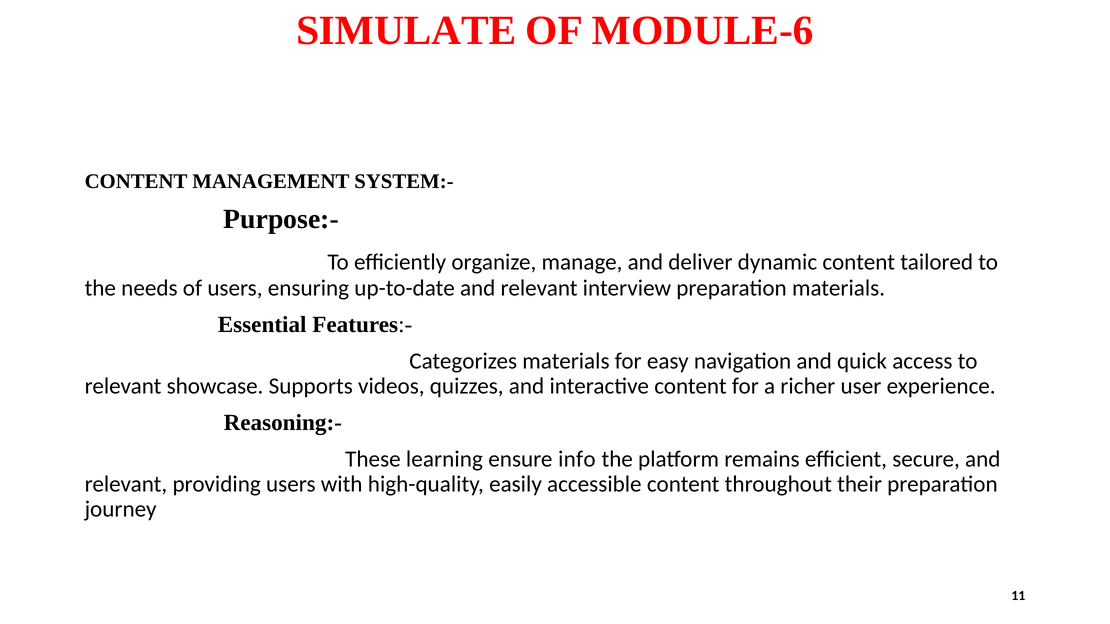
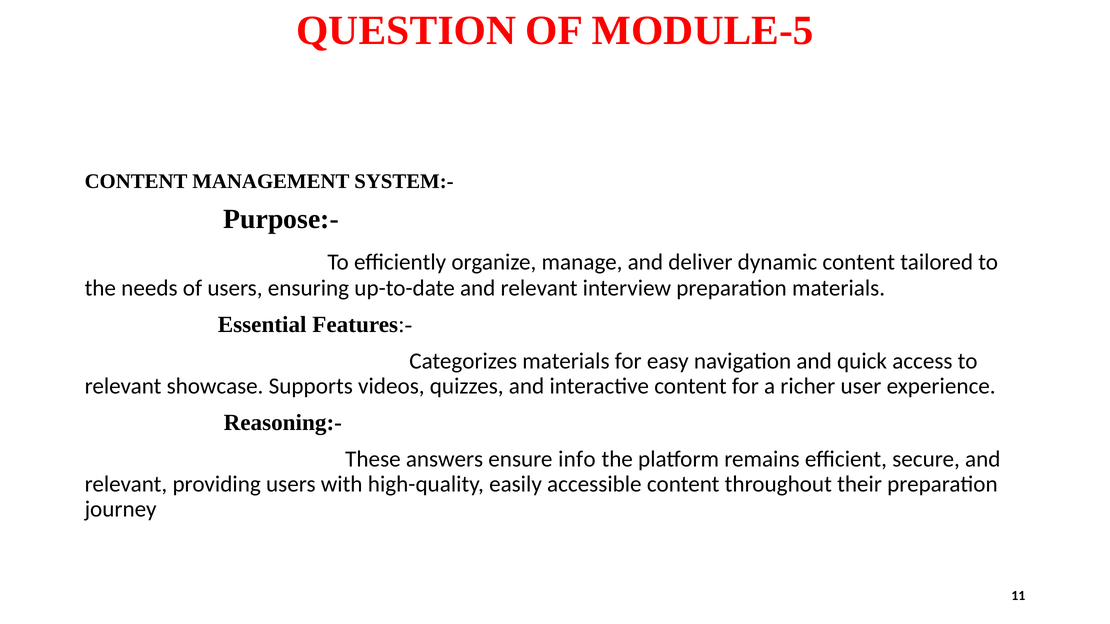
SIMULATE: SIMULATE -> QUESTION
MODULE-6: MODULE-6 -> MODULE-5
learning: learning -> answers
